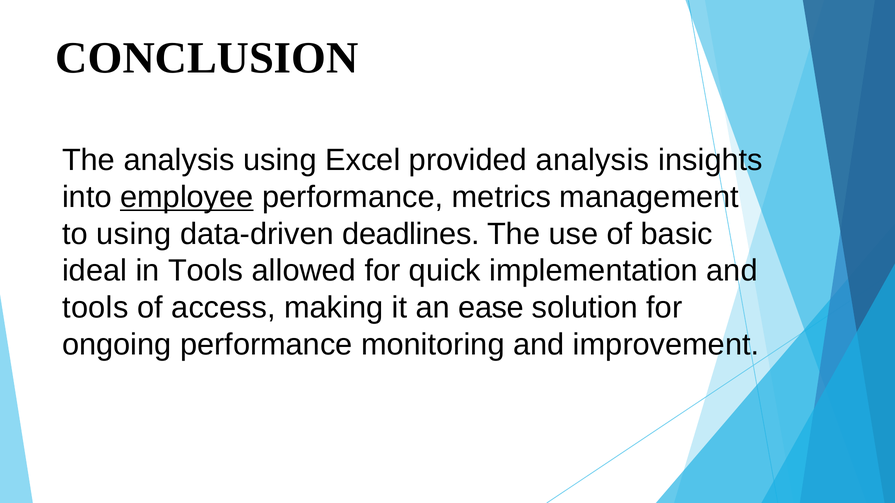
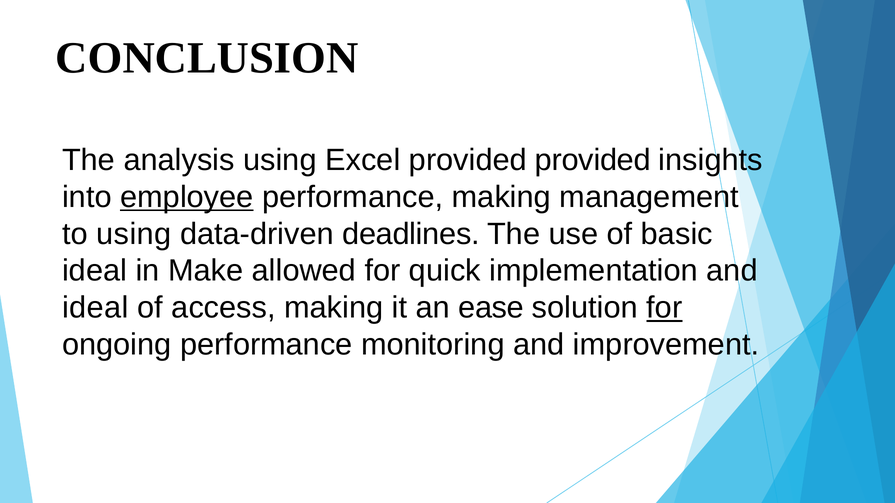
provided analysis: analysis -> provided
performance metrics: metrics -> making
in Tools: Tools -> Make
tools at (95, 308): tools -> ideal
for at (664, 308) underline: none -> present
